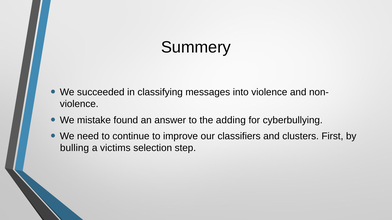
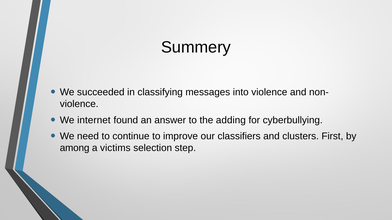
mistake: mistake -> internet
bulling: bulling -> among
